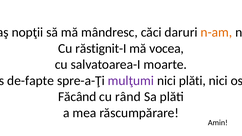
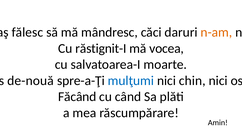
nopţii: nopţii -> fălesc
de-fapte: de-fapte -> de-nouă
mulţumi colour: purple -> blue
nici plăti: plăti -> chin
rând: rând -> când
